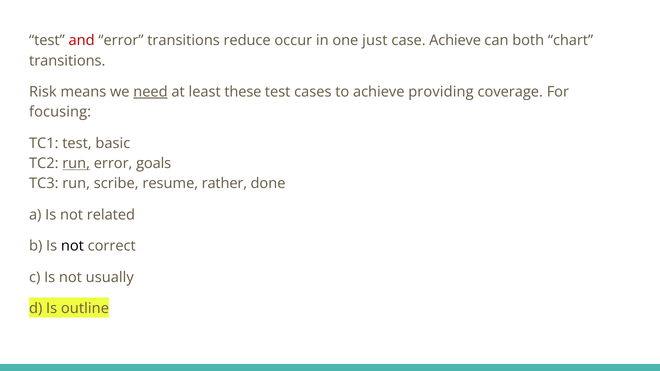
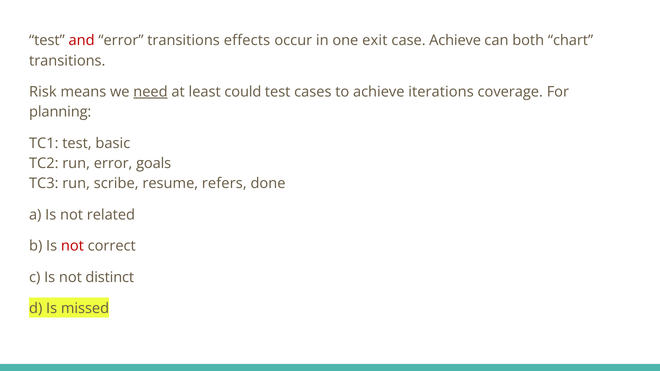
reduce: reduce -> effects
just: just -> exit
these: these -> could
providing: providing -> iterations
focusing: focusing -> planning
run at (76, 164) underline: present -> none
rather: rather -> refers
not at (72, 246) colour: black -> red
usually: usually -> distinct
outline: outline -> missed
